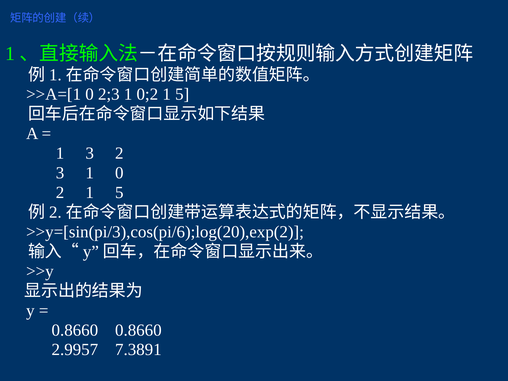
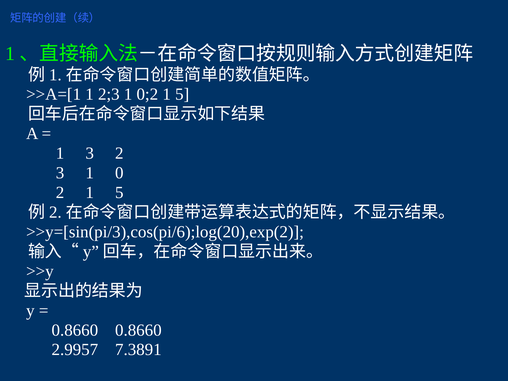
>>A=[1 0: 0 -> 1
